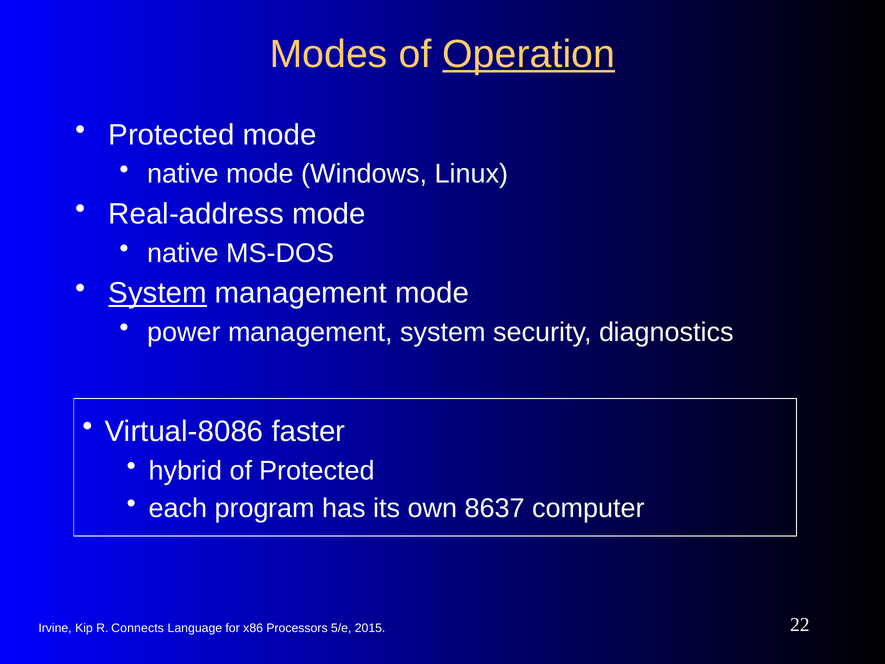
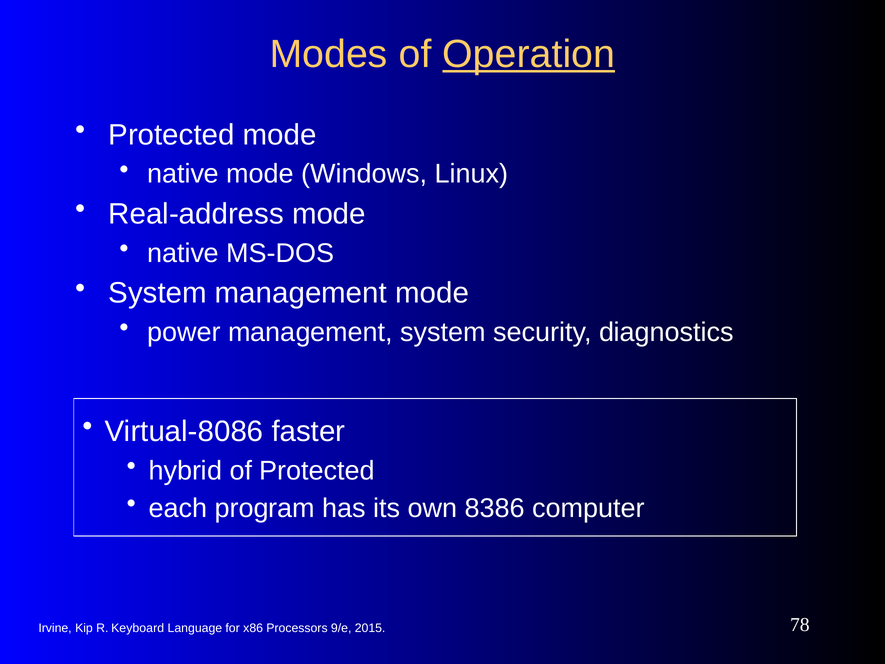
System at (158, 293) underline: present -> none
8637: 8637 -> 8386
Connects: Connects -> Keyboard
5/e: 5/e -> 9/e
22: 22 -> 78
